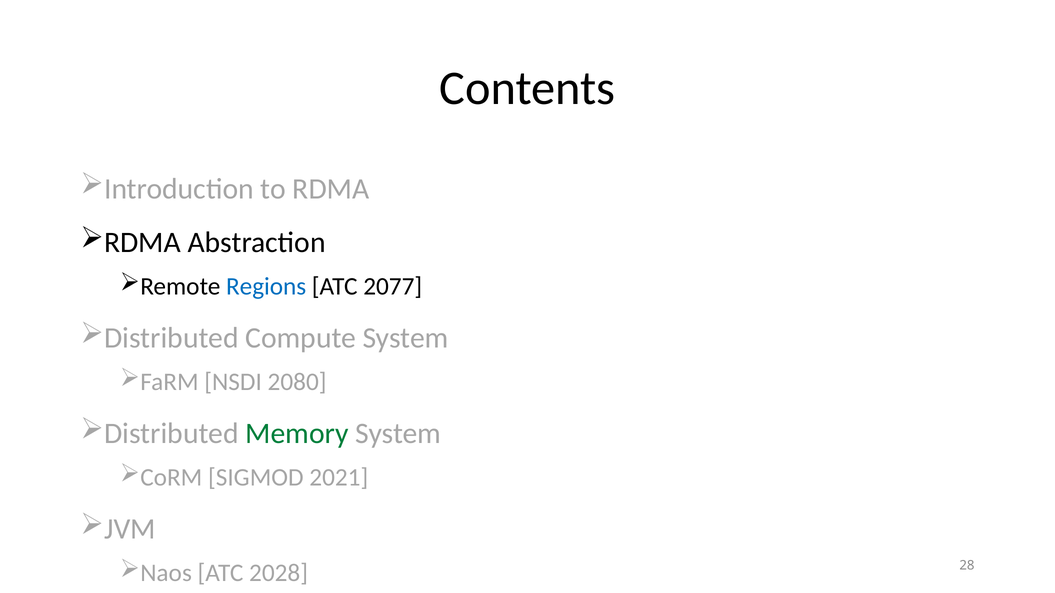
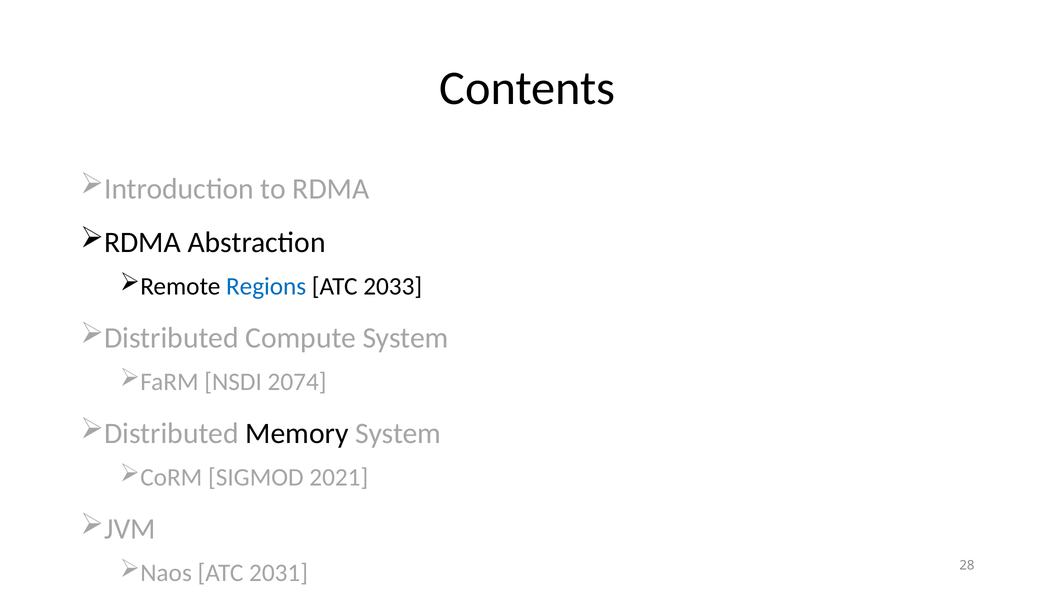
2077: 2077 -> 2033
2080: 2080 -> 2074
Memory colour: green -> black
2028: 2028 -> 2031
